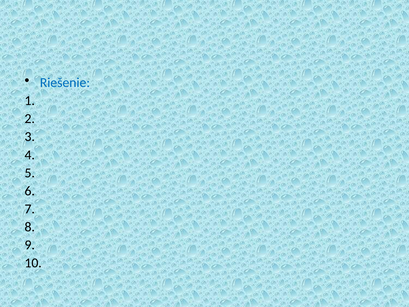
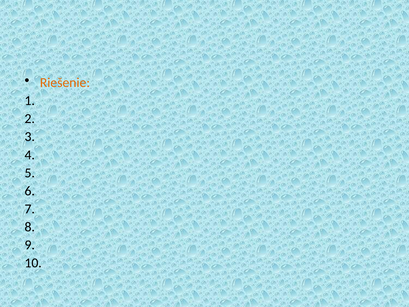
Riešenie colour: blue -> orange
